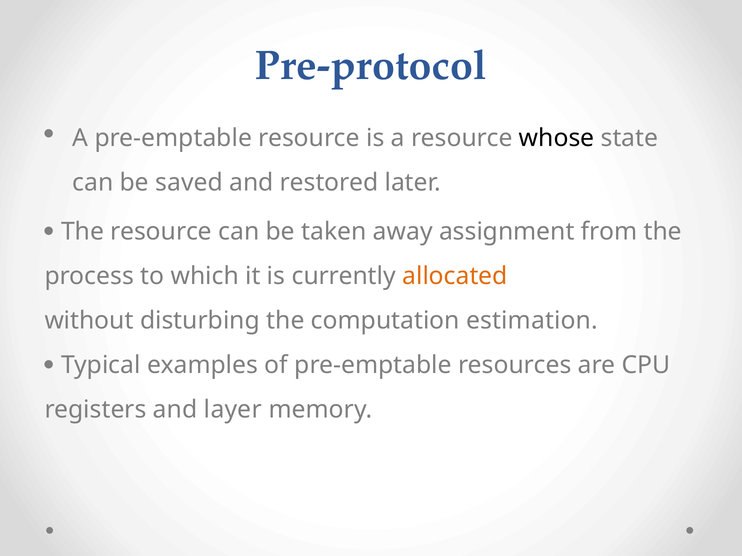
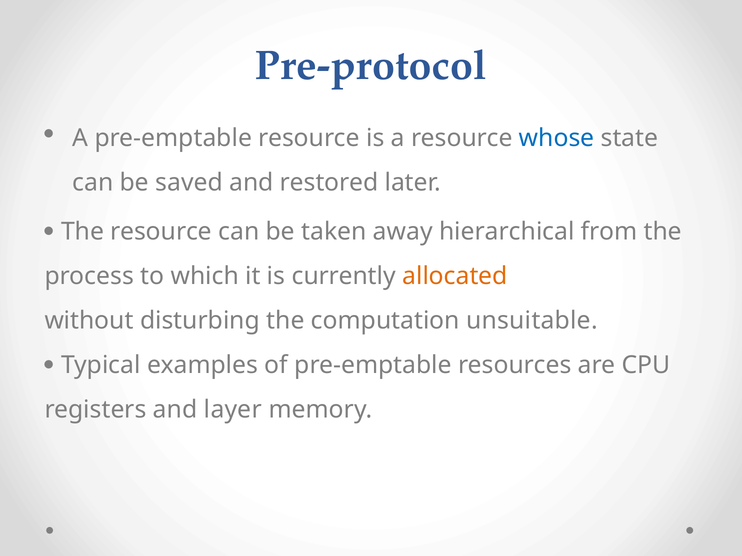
whose colour: black -> blue
assignment: assignment -> hierarchical
estimation: estimation -> unsuitable
